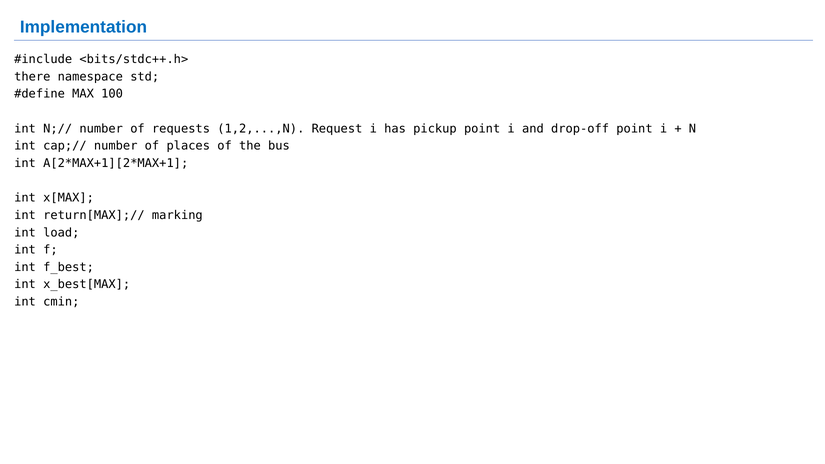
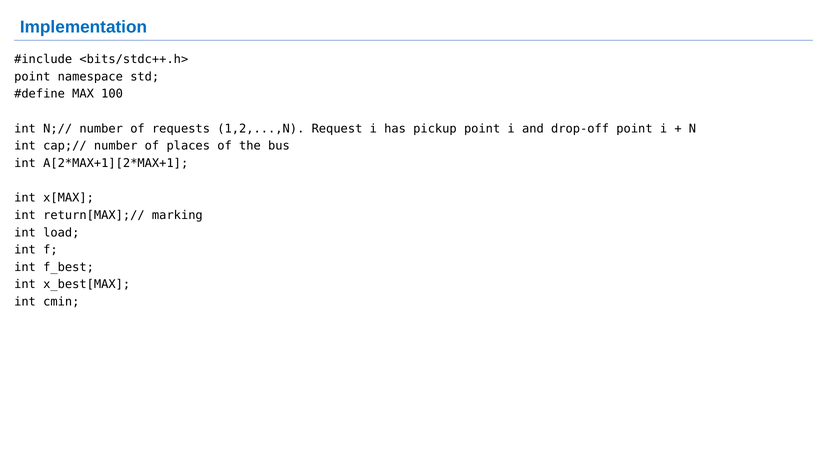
there at (32, 77): there -> point
